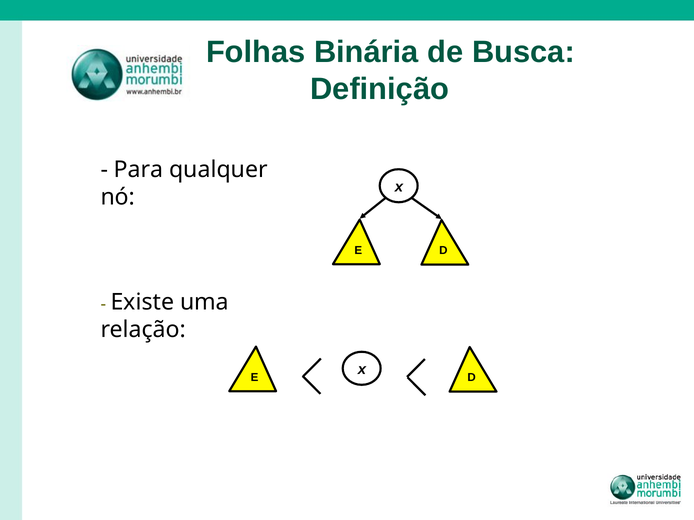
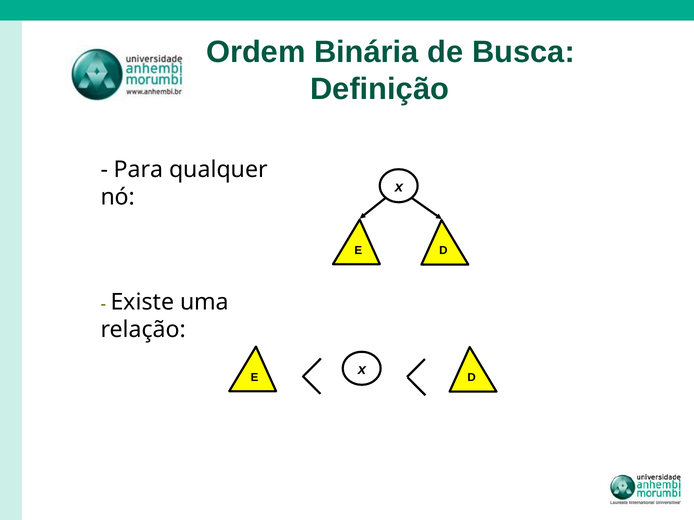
Folhas: Folhas -> Ordem
